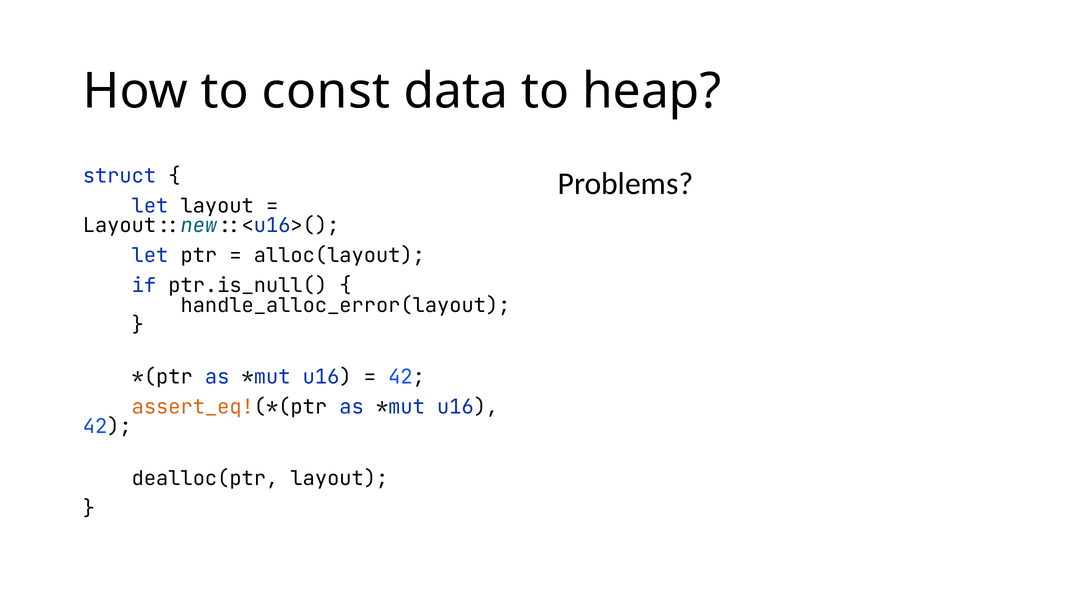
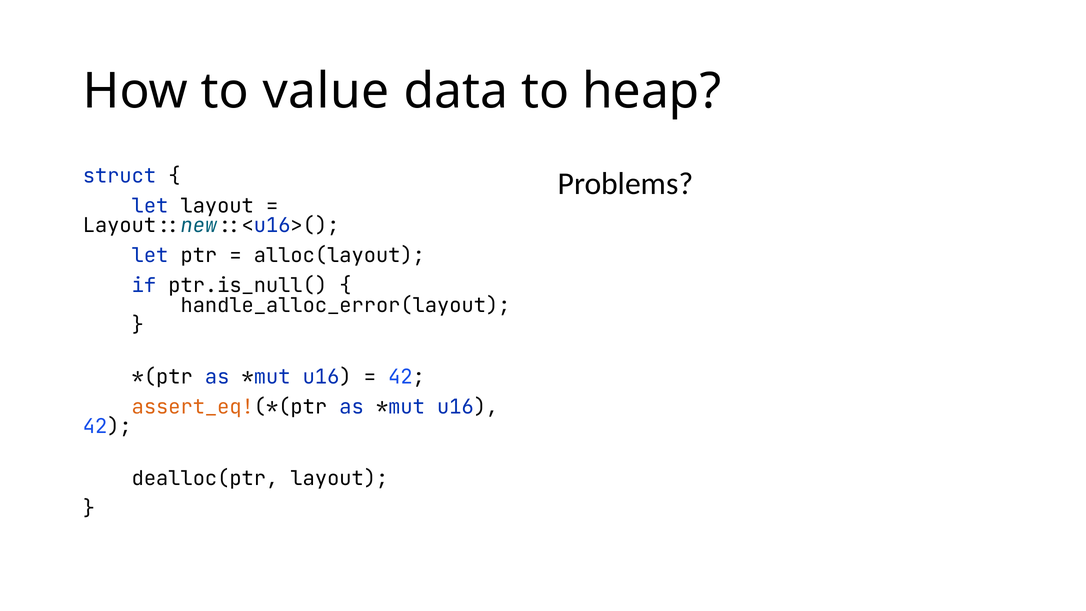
const: const -> value
